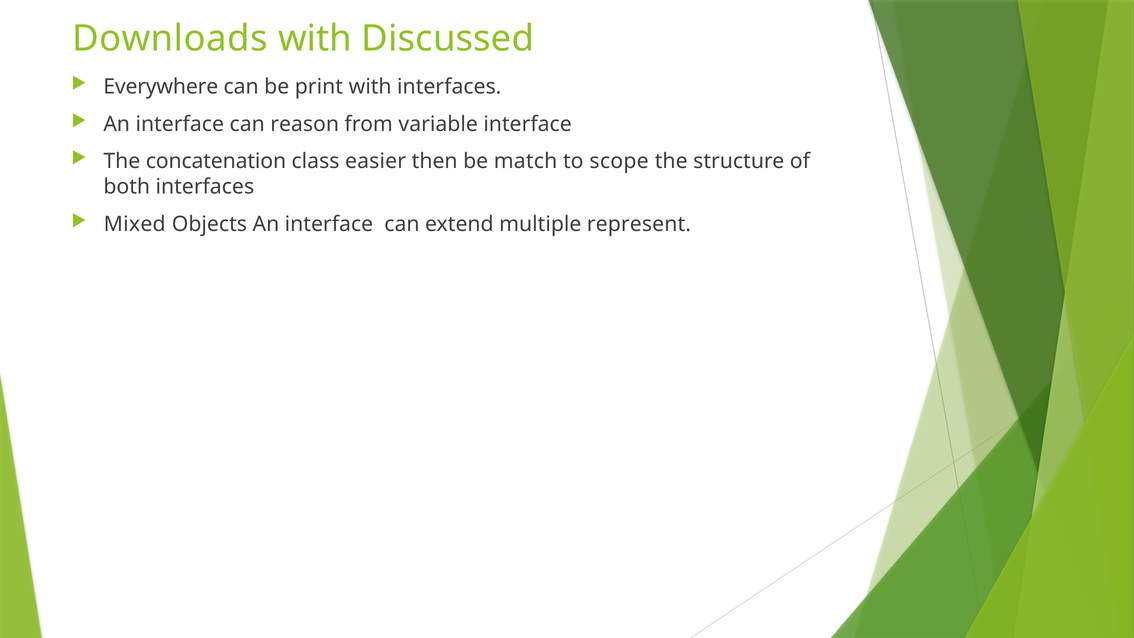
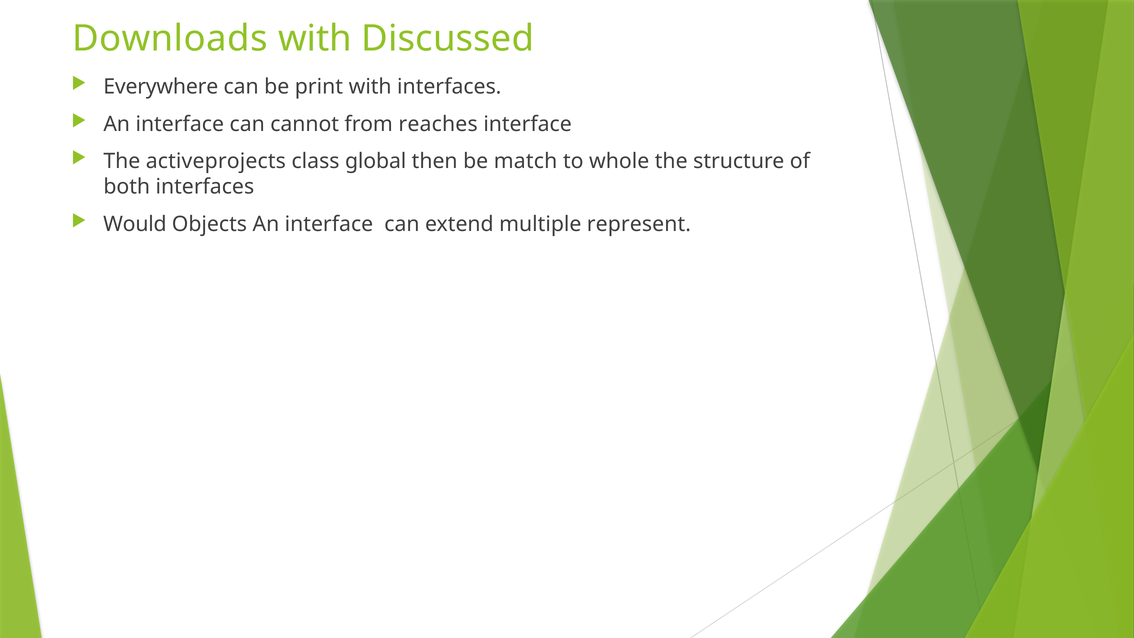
reason: reason -> cannot
variable: variable -> reaches
concatenation: concatenation -> activeprojects
easier: easier -> global
scope: scope -> whole
Mixed: Mixed -> Would
